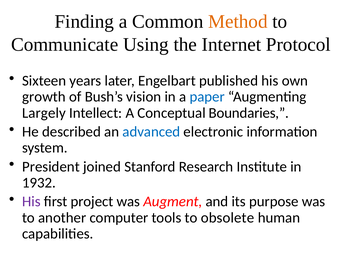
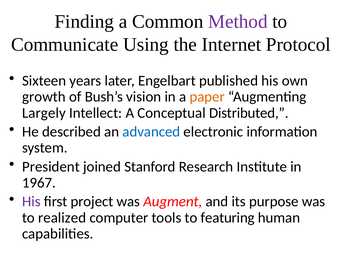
Method colour: orange -> purple
paper colour: blue -> orange
Boundaries: Boundaries -> Distributed
1932: 1932 -> 1967
another: another -> realized
obsolete: obsolete -> featuring
